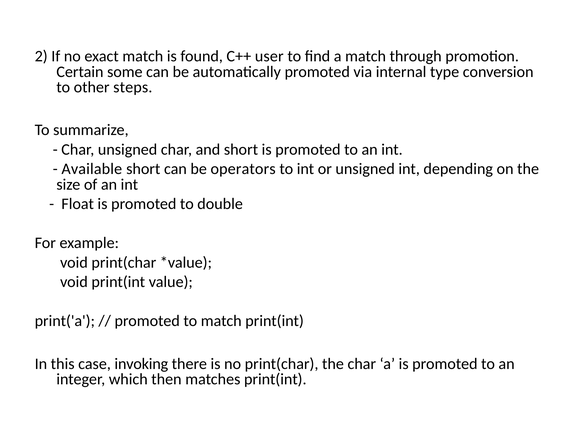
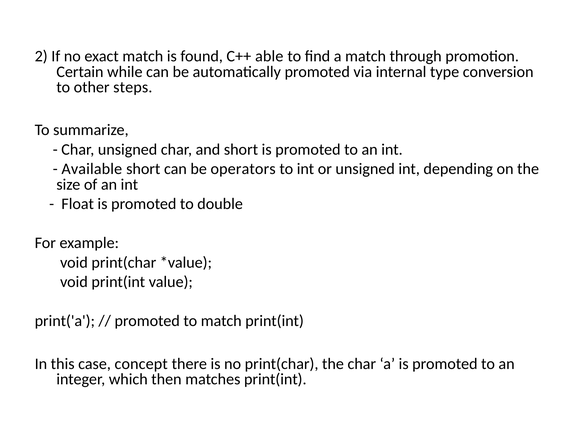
user: user -> able
some: some -> while
invoking: invoking -> concept
